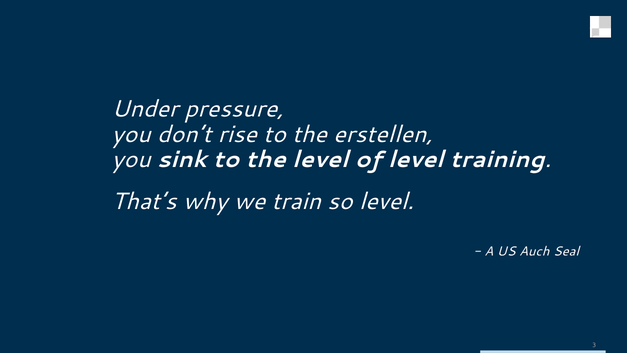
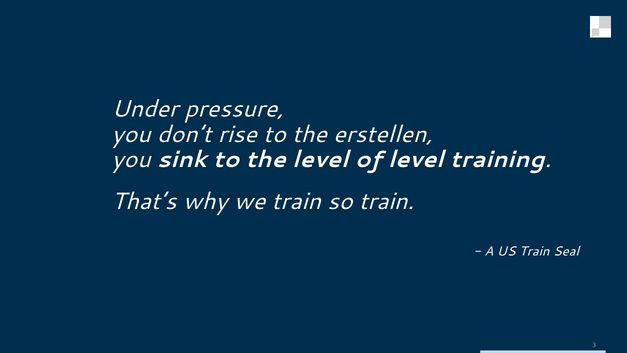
so level: level -> train
US Auch: Auch -> Train
